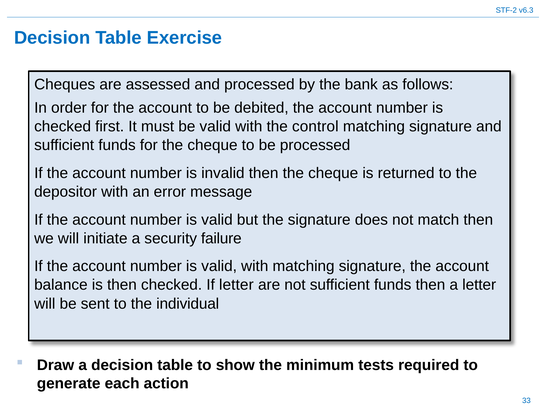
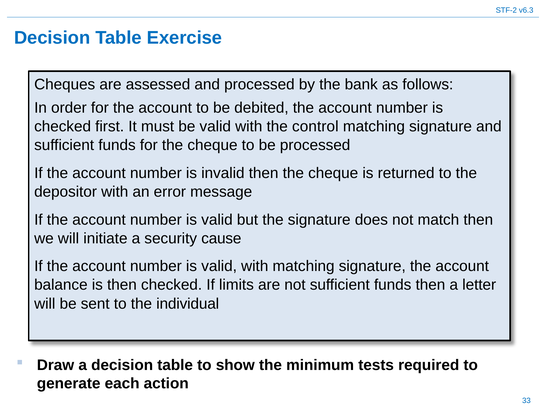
failure: failure -> cause
If letter: letter -> limits
